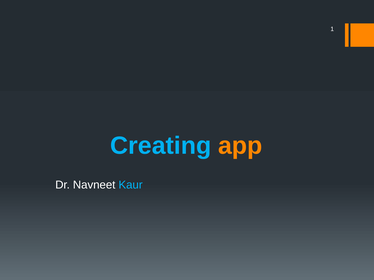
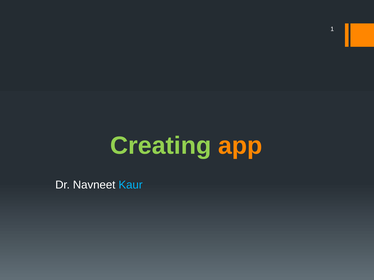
Creating colour: light blue -> light green
